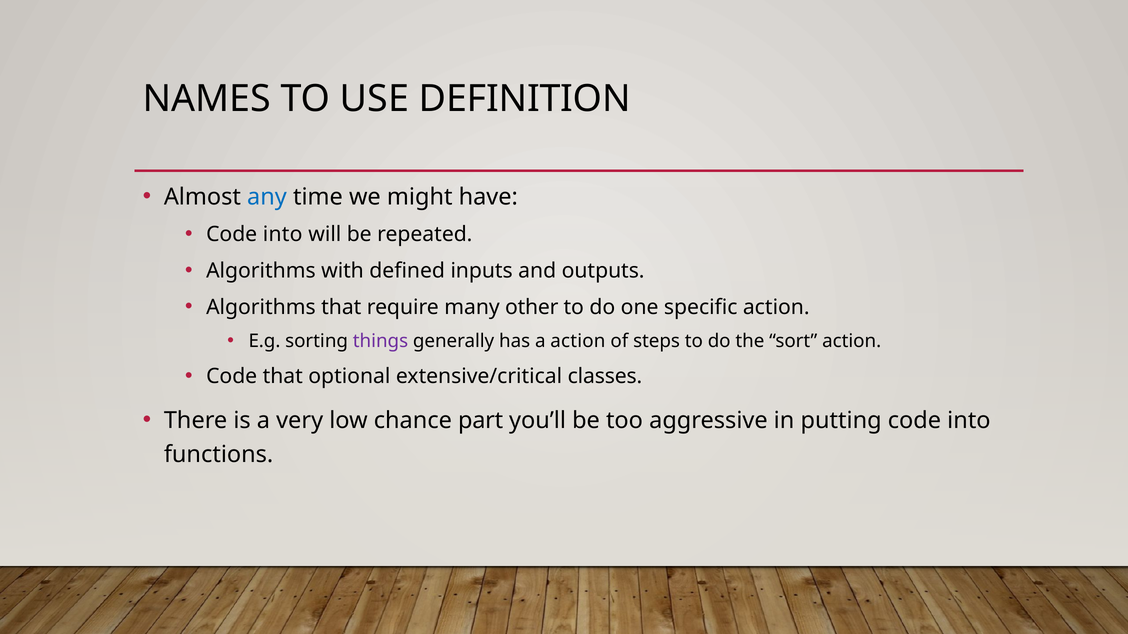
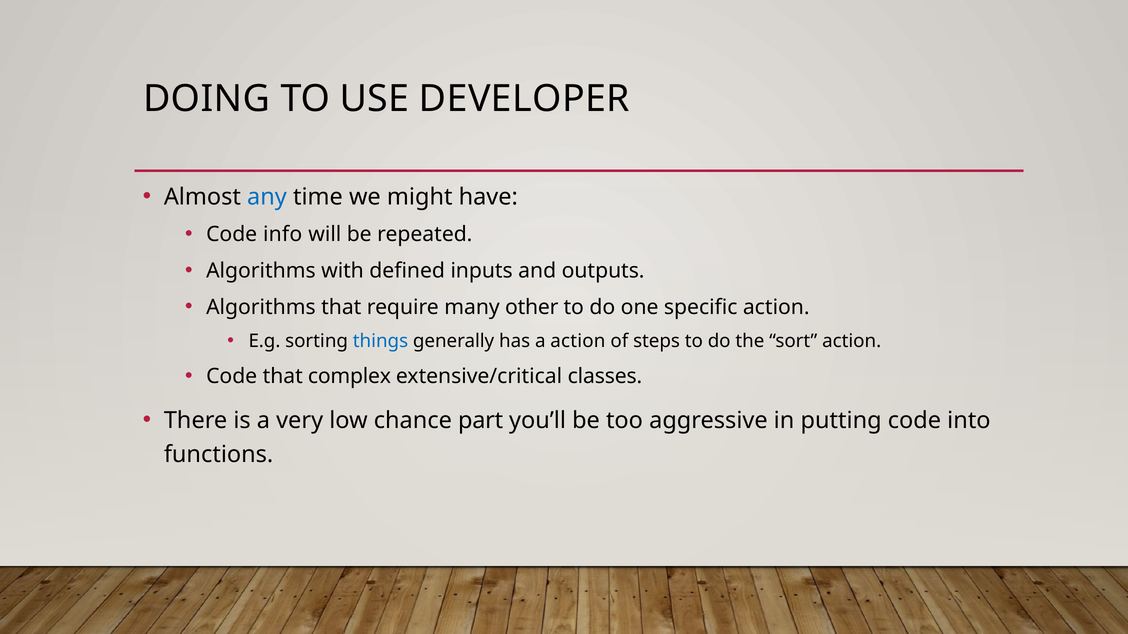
NAMES: NAMES -> DOING
DEFINITION: DEFINITION -> DEVELOPER
into at (283, 235): into -> info
things colour: purple -> blue
optional: optional -> complex
